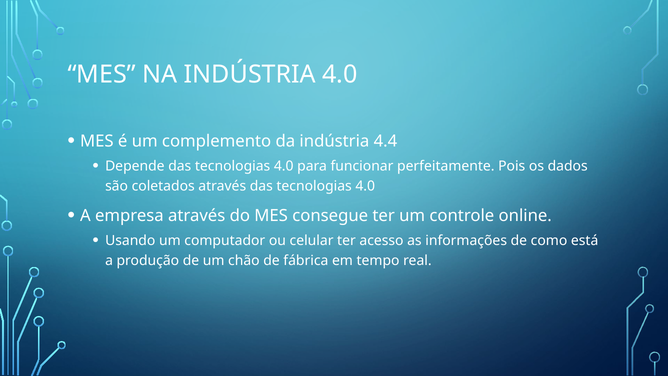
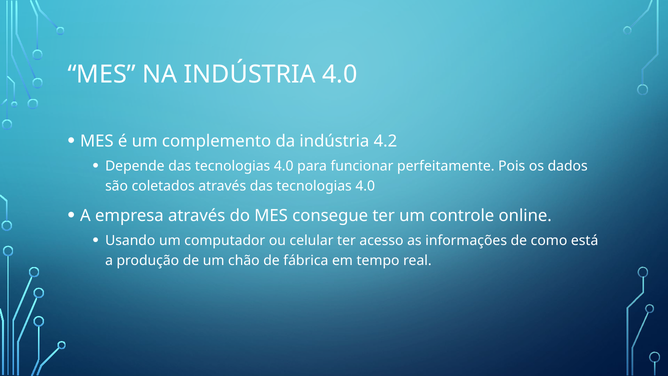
4.4: 4.4 -> 4.2
